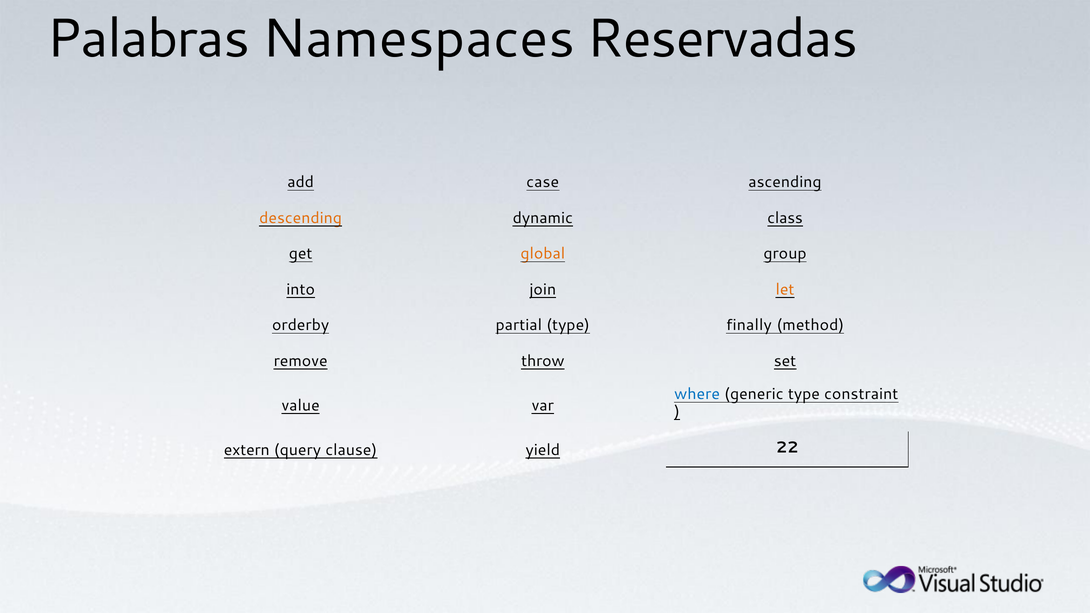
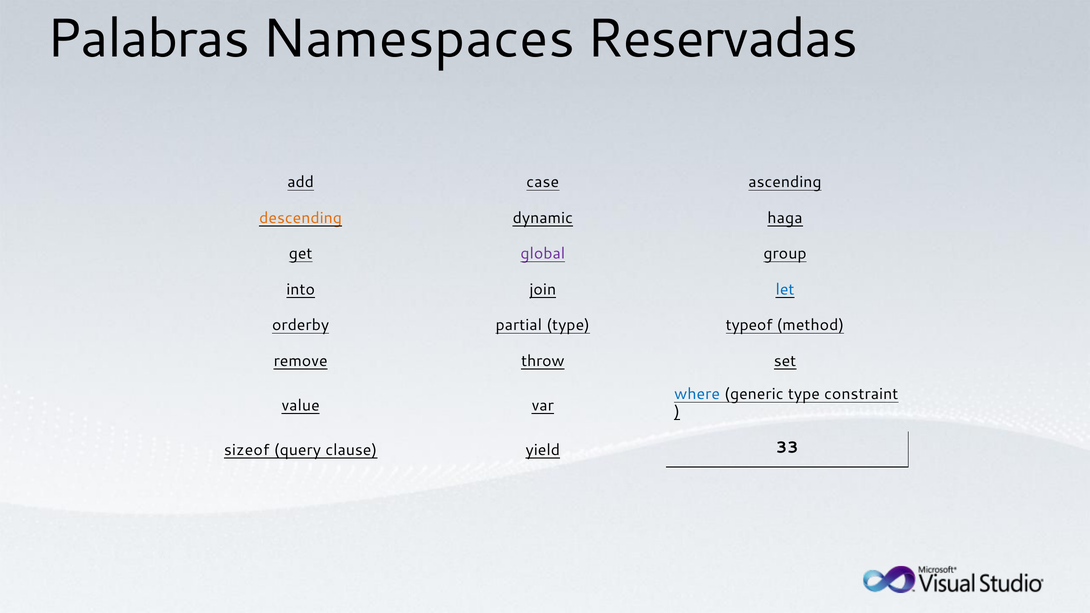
class: class -> haga
global colour: orange -> purple
let colour: orange -> blue
finally: finally -> typeof
extern: extern -> sizeof
22: 22 -> 33
